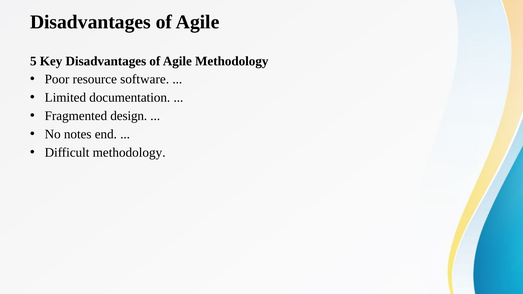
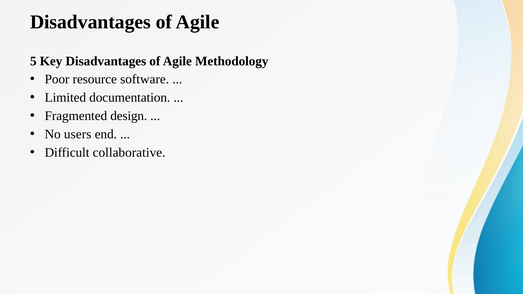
notes: notes -> users
Difficult methodology: methodology -> collaborative
